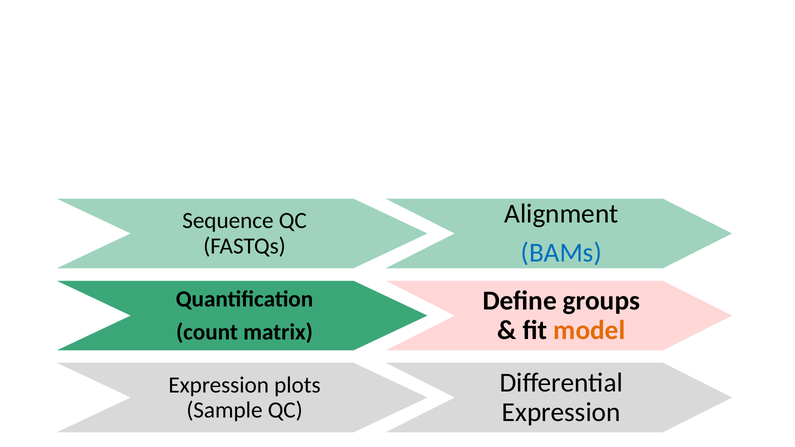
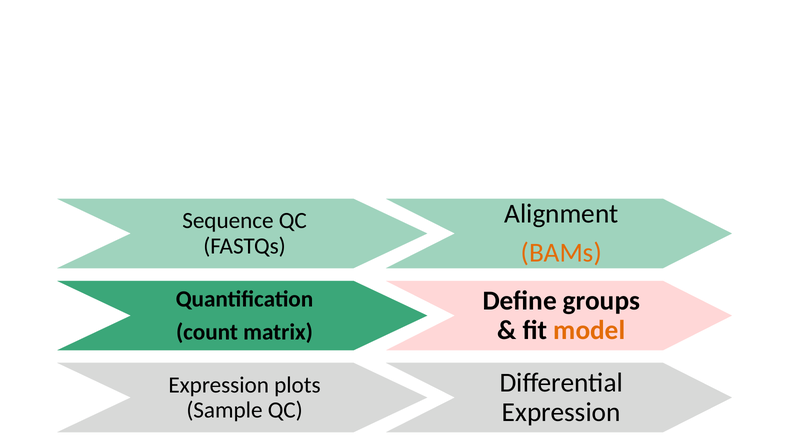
BAMs colour: blue -> orange
